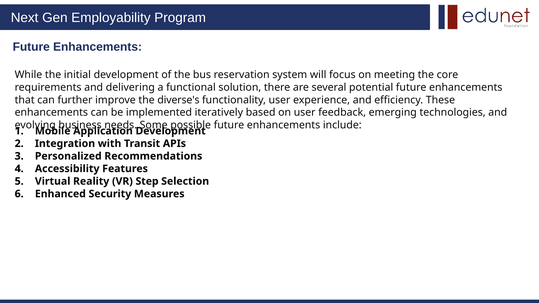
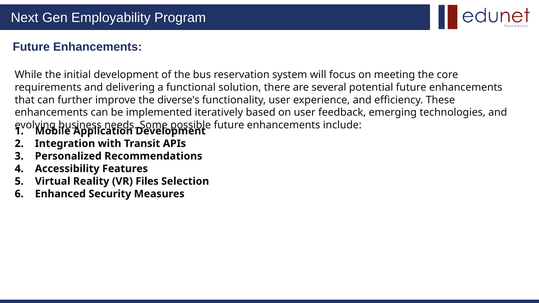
Step: Step -> Files
